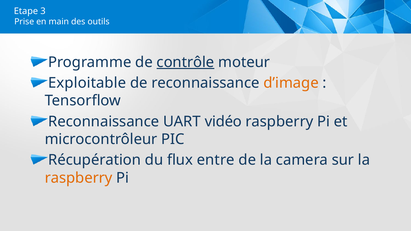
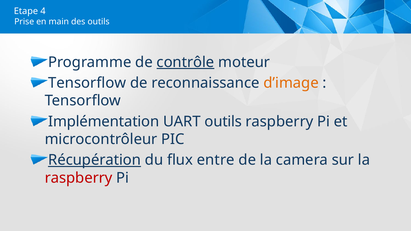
3: 3 -> 4
Exploitable at (87, 83): Exploitable -> Tensorflow
Reconnaissance at (104, 122): Reconnaissance -> Implémentation
UART vidéo: vidéo -> outils
Récupération underline: none -> present
raspberry at (79, 178) colour: orange -> red
